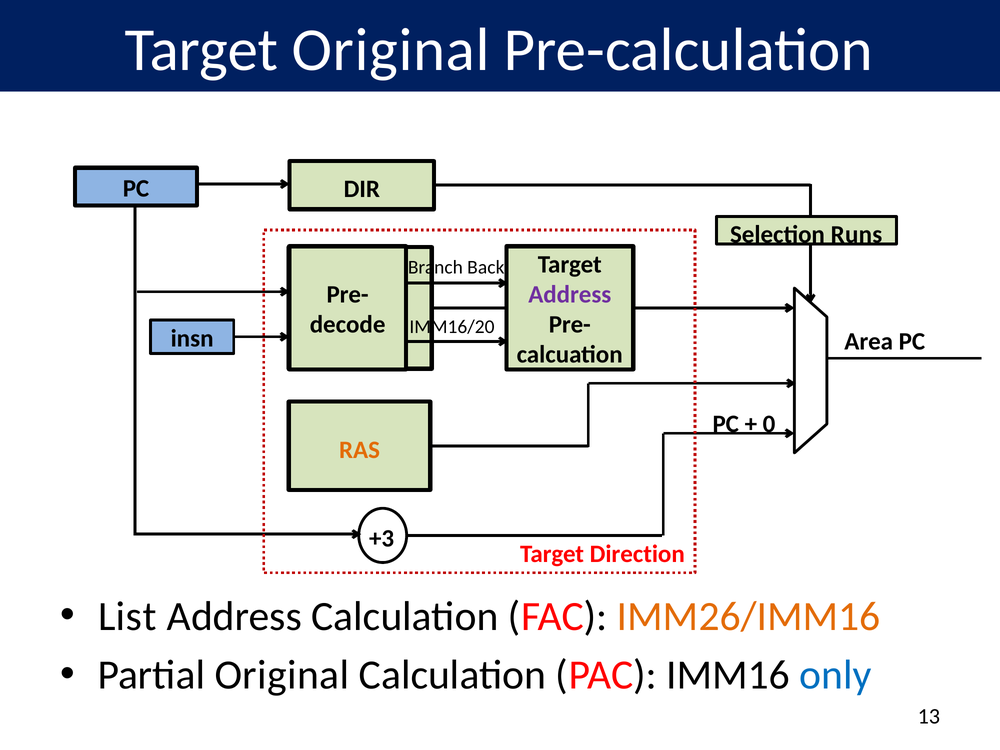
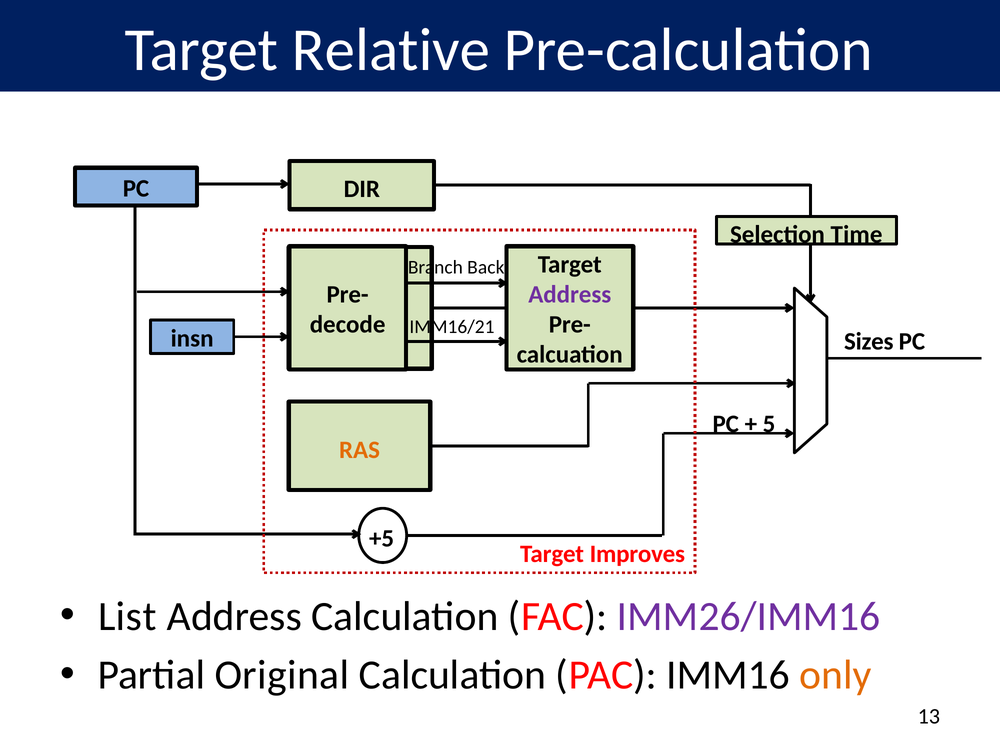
Target Original: Original -> Relative
Runs: Runs -> Time
IMM16/20: IMM16/20 -> IMM16/21
Area: Area -> Sizes
0: 0 -> 5
+3: +3 -> +5
Direction: Direction -> Improves
IMM26/IMM16 colour: orange -> purple
only colour: blue -> orange
